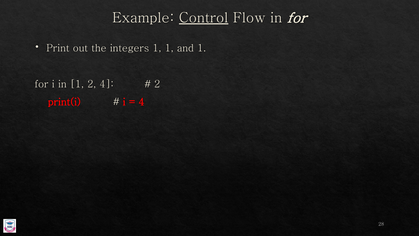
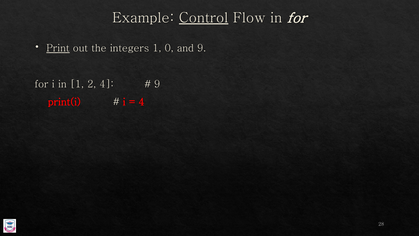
Print underline: none -> present
1 1: 1 -> 0
and 1: 1 -> 9
2 at (157, 84): 2 -> 9
